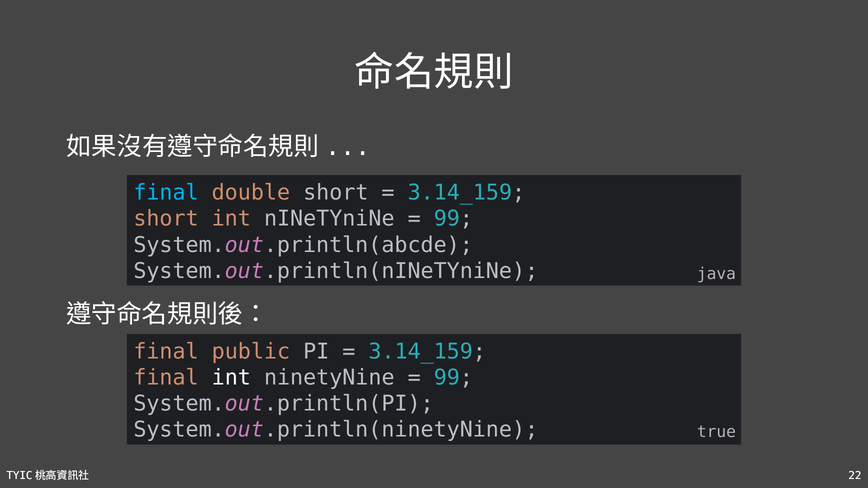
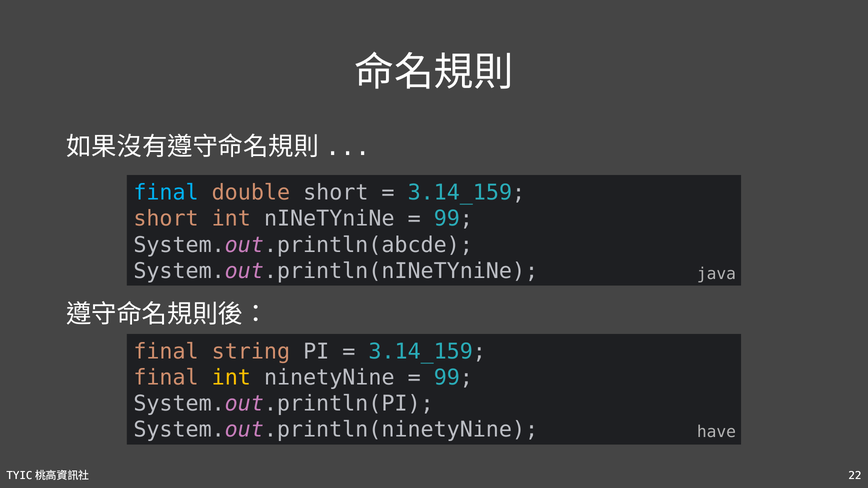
public: public -> string
int at (231, 378) colour: white -> yellow
true: true -> have
